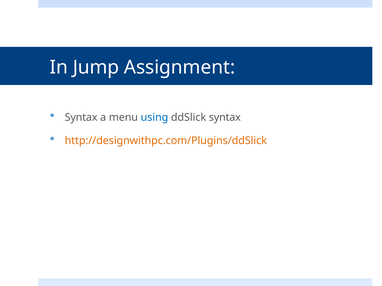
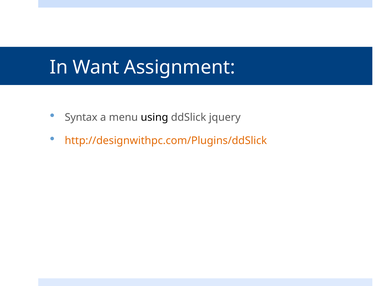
Jump: Jump -> Want
using colour: blue -> black
ddSlick syntax: syntax -> jquery
